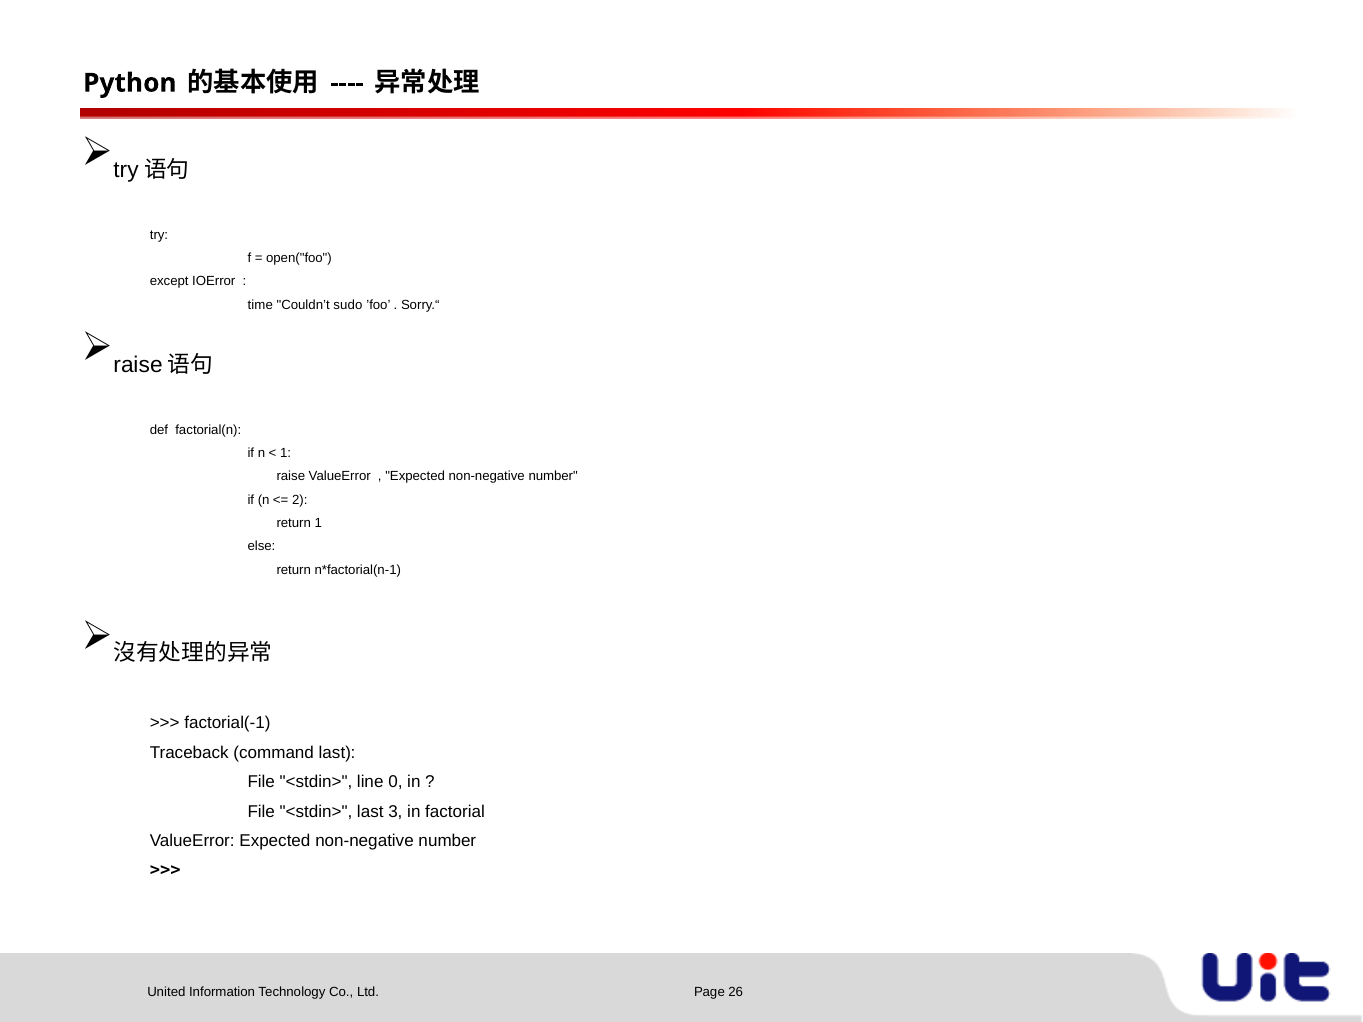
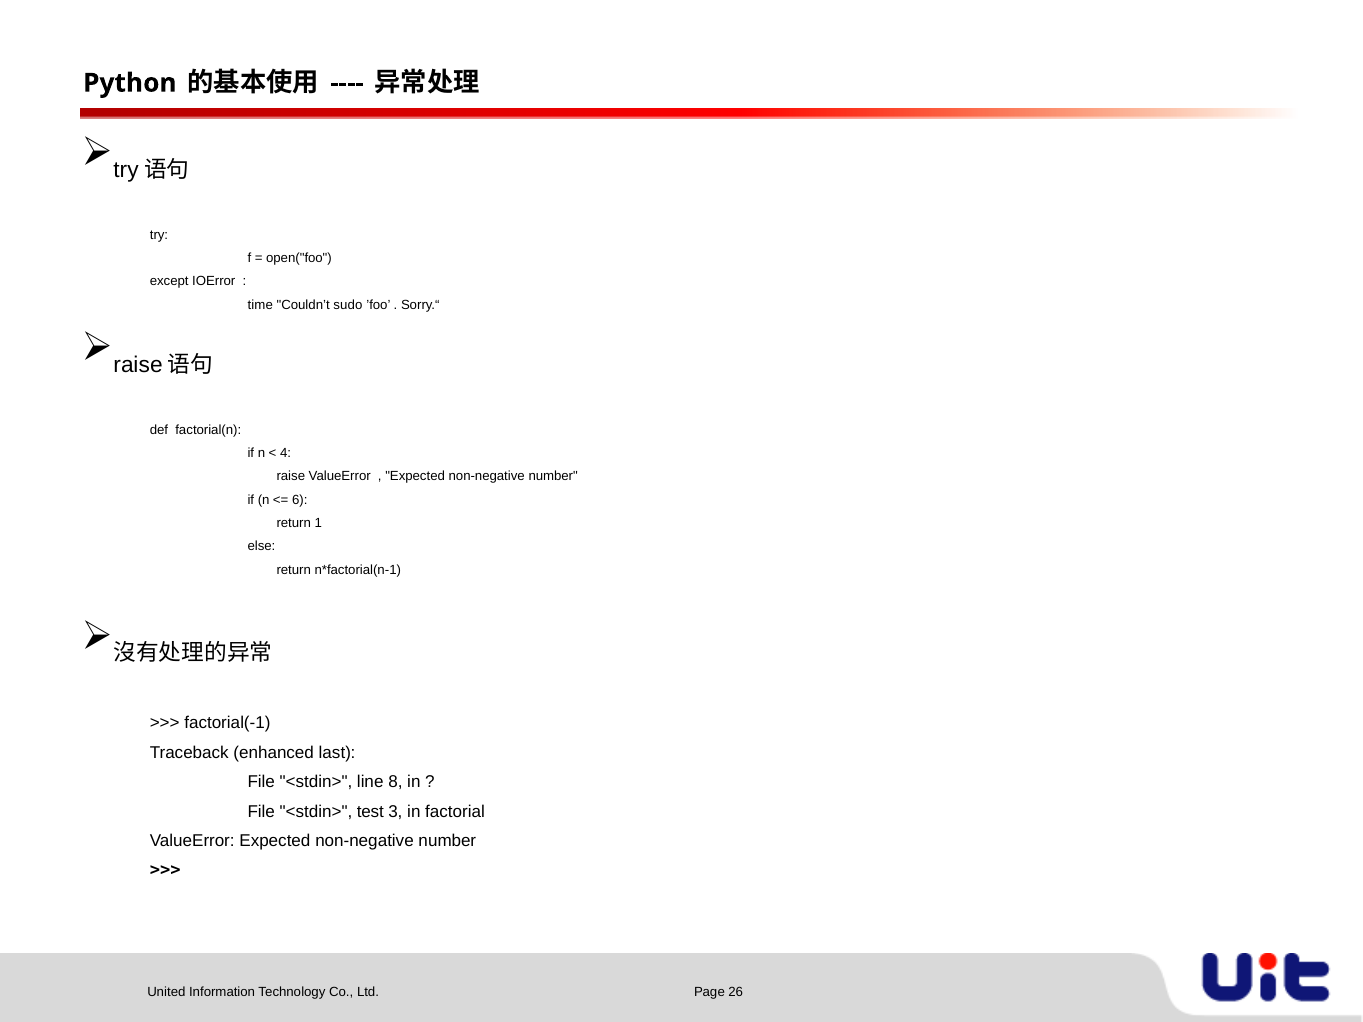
1 at (286, 453): 1 -> 4
2: 2 -> 6
command: command -> enhanced
0: 0 -> 8
<stdin> last: last -> test
